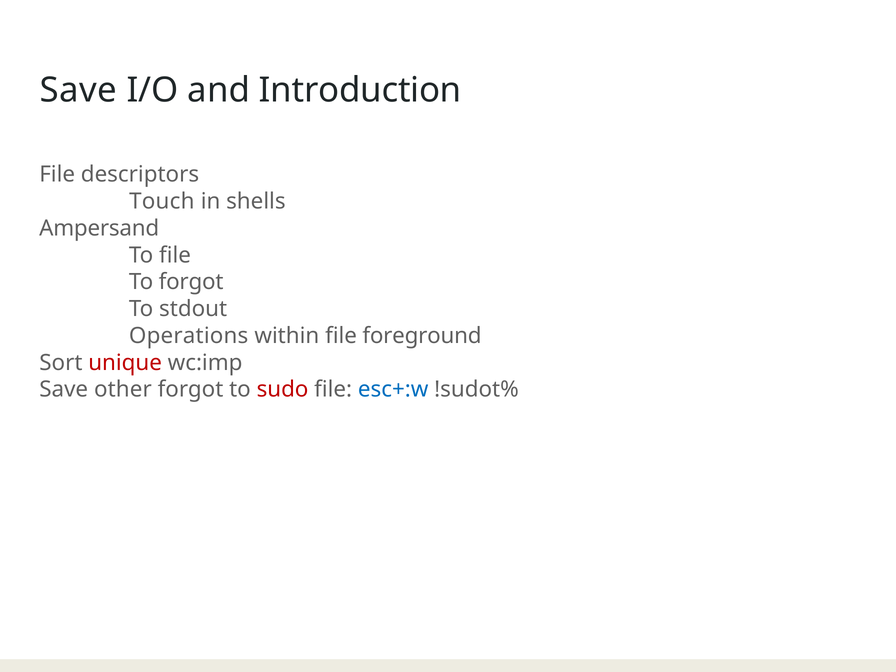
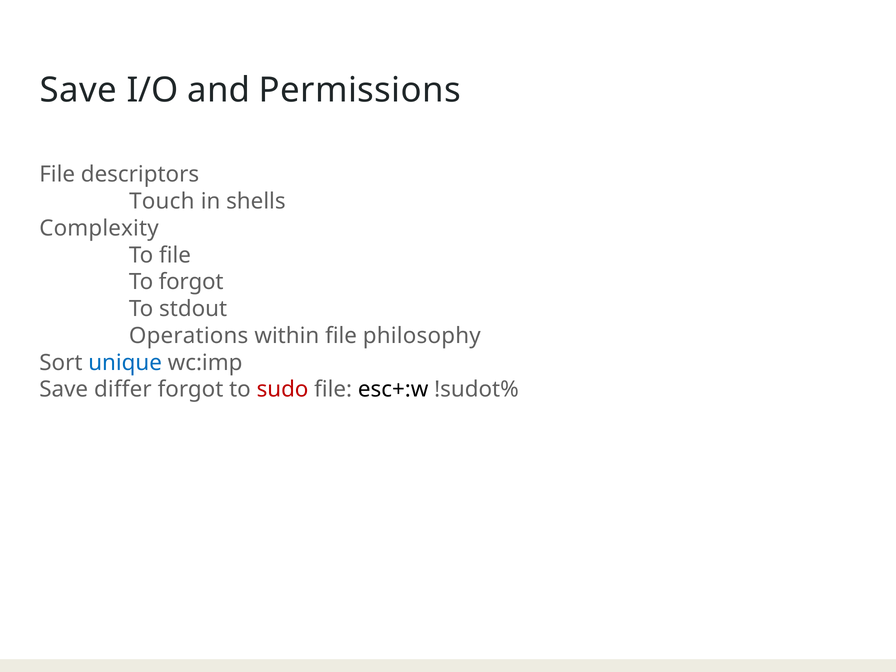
Introduction: Introduction -> Permissions
Ampersand: Ampersand -> Complexity
foreground: foreground -> philosophy
unique colour: red -> blue
other: other -> differ
esc+:w colour: blue -> black
